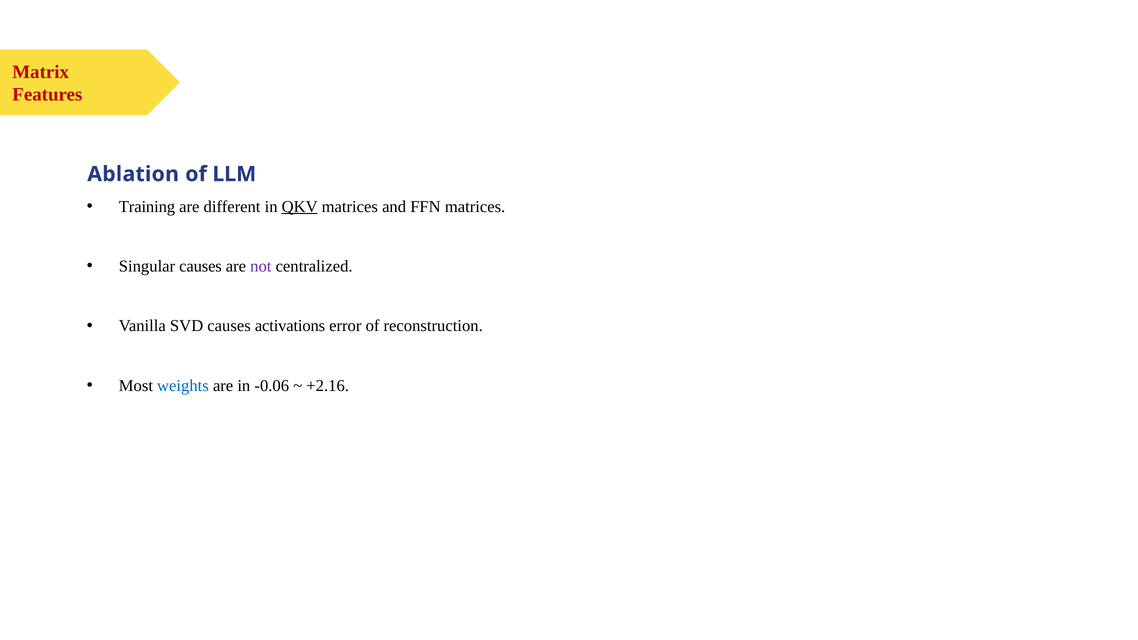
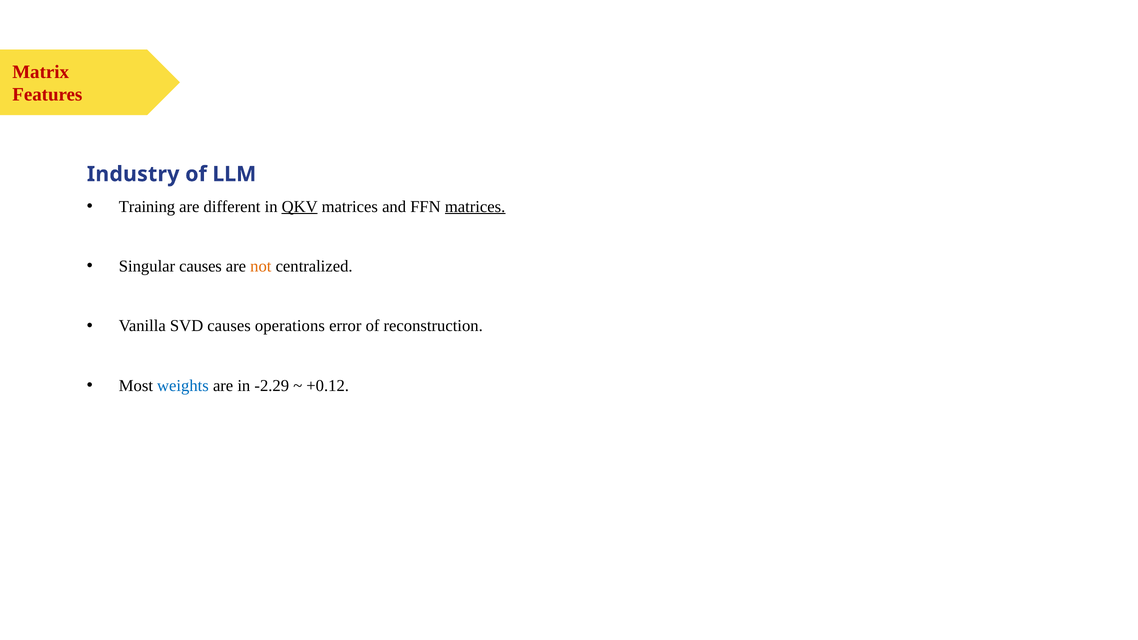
Ablation: Ablation -> Industry
matrices at (475, 207) underline: none -> present
not colour: purple -> orange
activations: activations -> operations
-0.06: -0.06 -> -2.29
+2.16: +2.16 -> +0.12
